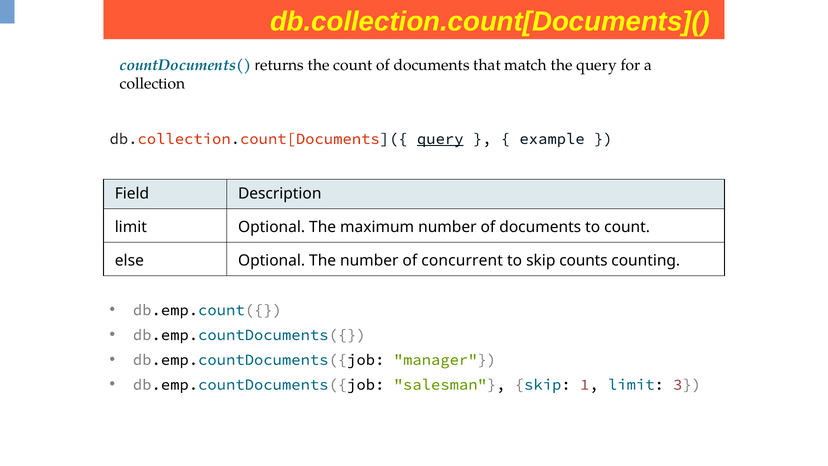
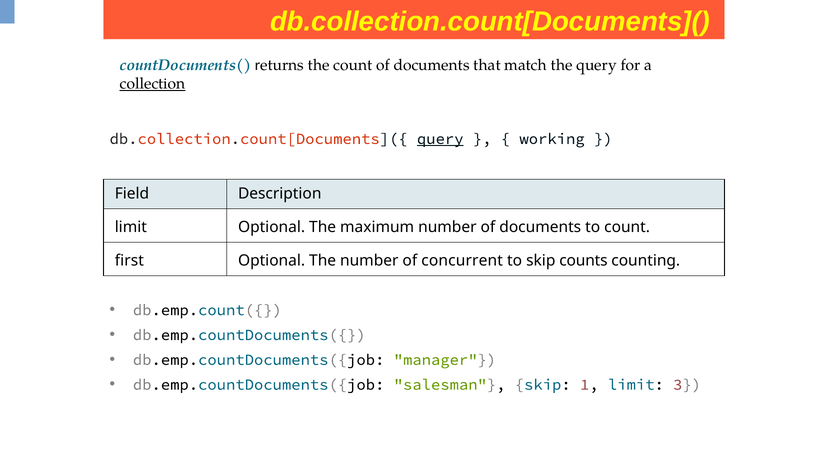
collection underline: none -> present
example: example -> working
else: else -> first
